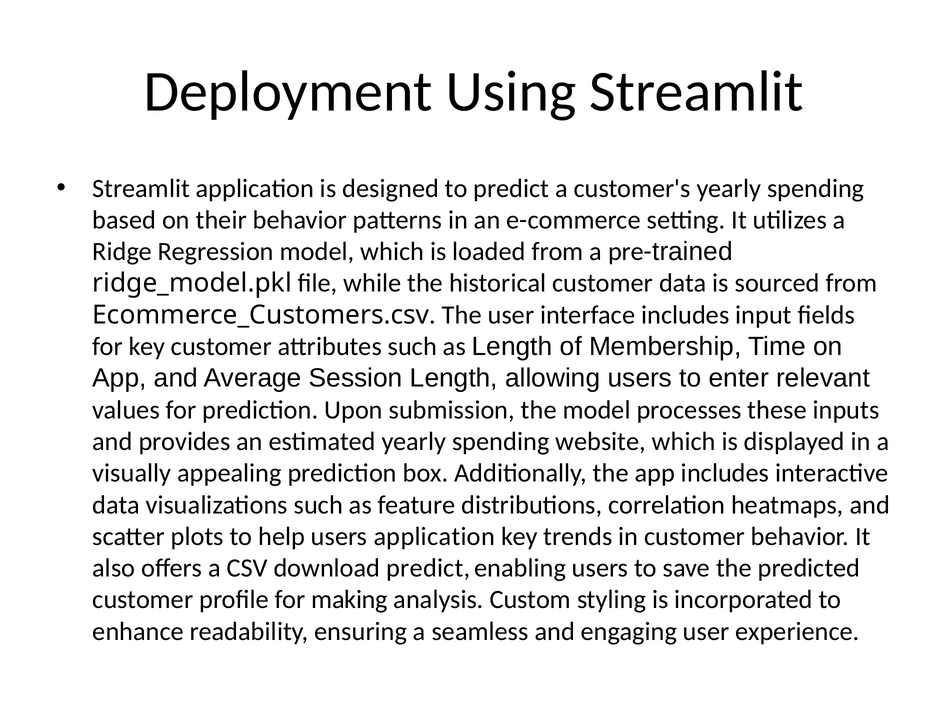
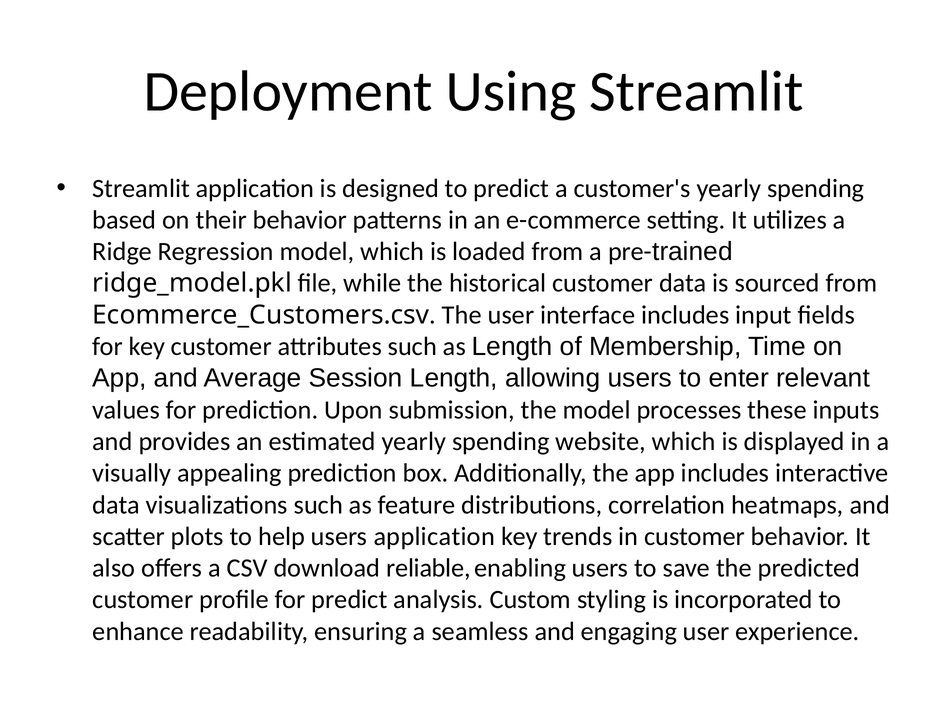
download predict: predict -> reliable
for making: making -> predict
